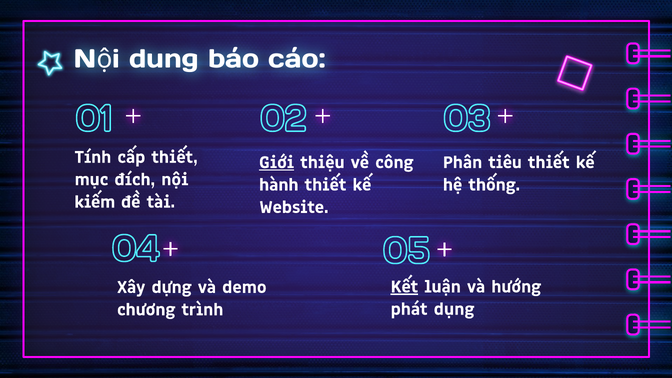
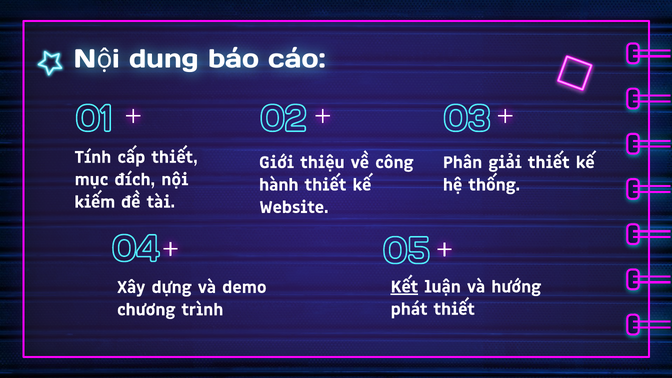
Giới underline: present -> none
tiêu: tiêu -> giải
phát dụng: dụng -> thiết
